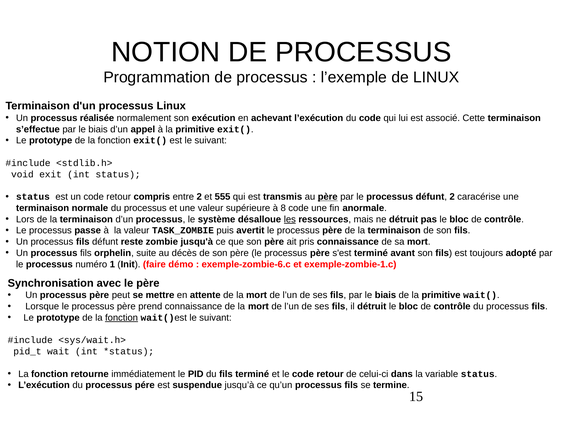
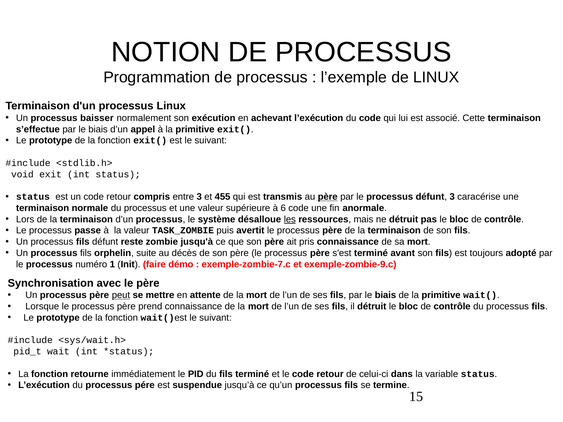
réalisée: réalisée -> baisser
entre 2: 2 -> 3
555: 555 -> 455
défunt 2: 2 -> 3
8: 8 -> 6
exemple-zombie-6.c: exemple-zombie-6.c -> exemple-zombie-7.c
exemple-zombie-1.c: exemple-zombie-1.c -> exemple-zombie-9.c
peut underline: none -> present
fonction at (122, 318) underline: present -> none
